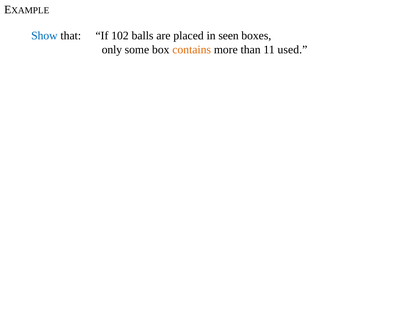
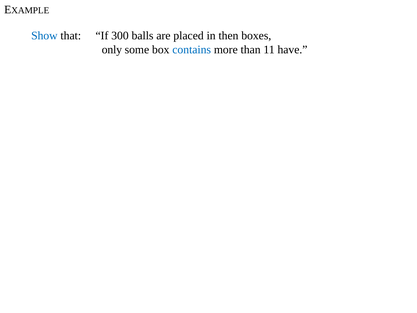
102: 102 -> 300
seen: seen -> then
contains colour: orange -> blue
used: used -> have
